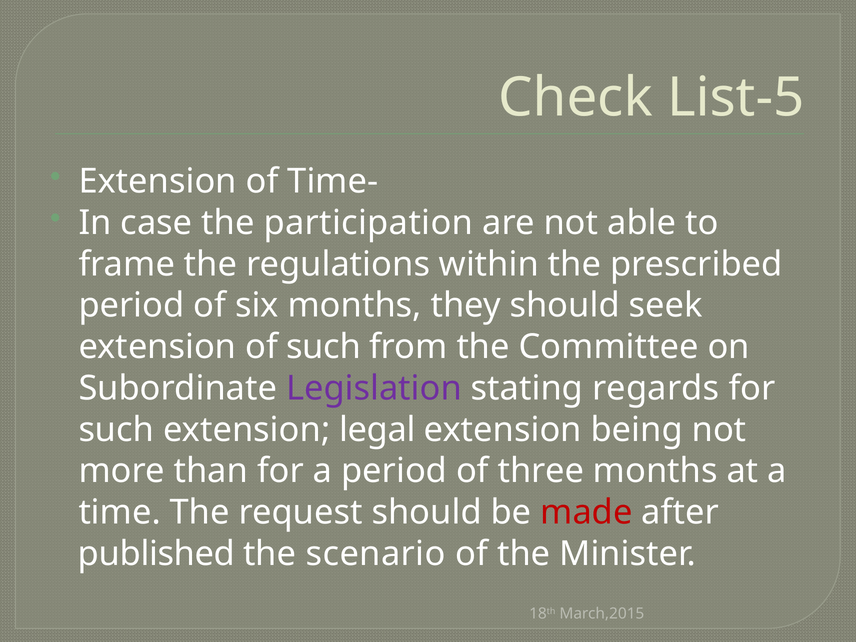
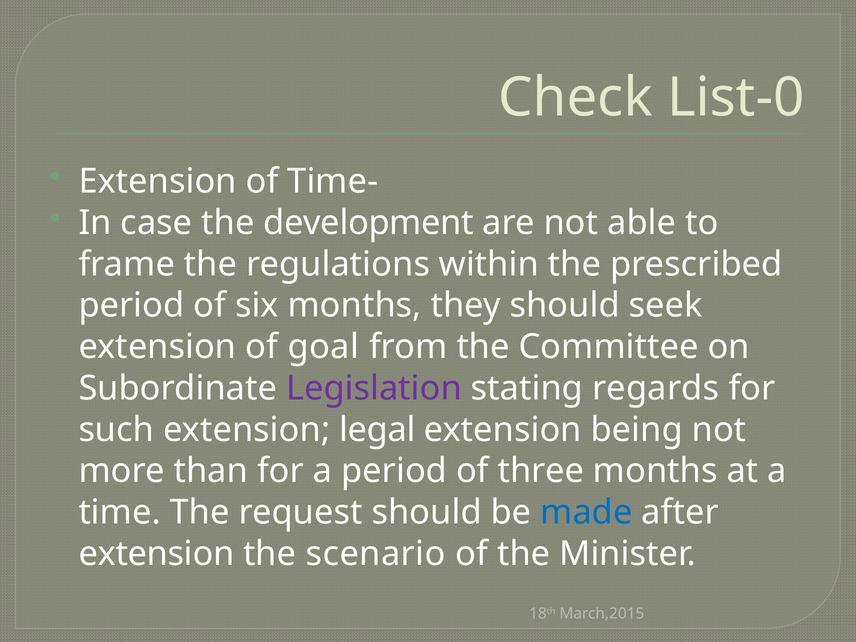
List-5: List-5 -> List-0
participation: participation -> development
of such: such -> goal
made colour: red -> blue
published at (156, 554): published -> extension
